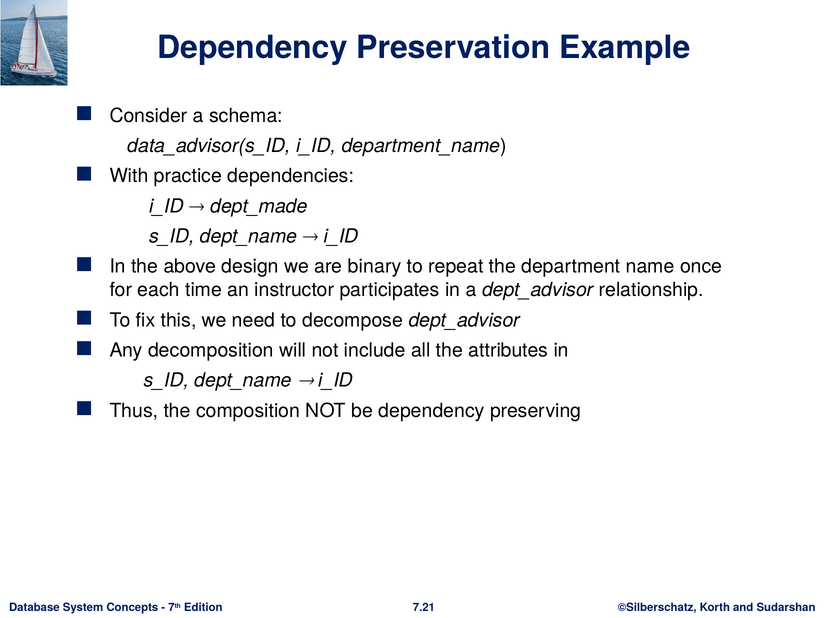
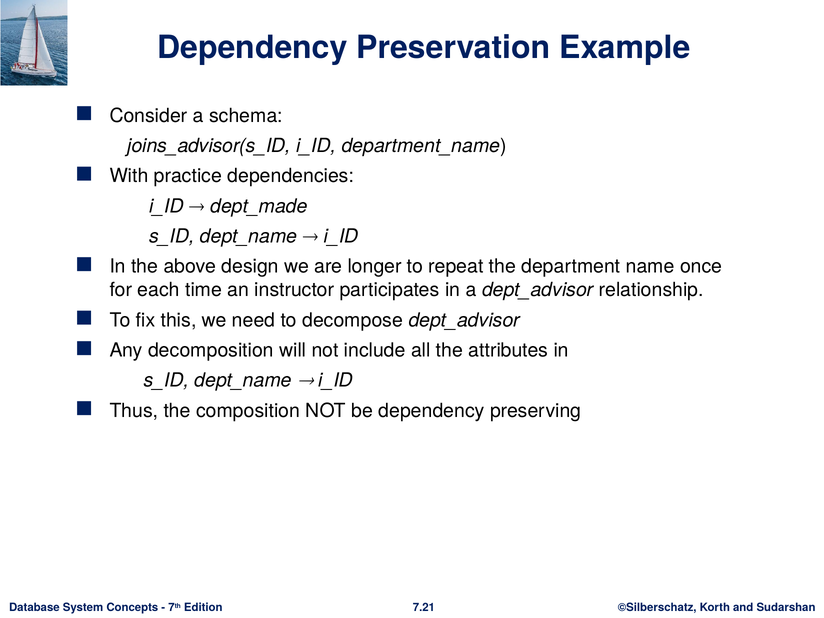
data_advisor(s_ID: data_advisor(s_ID -> joins_advisor(s_ID
binary: binary -> longer
